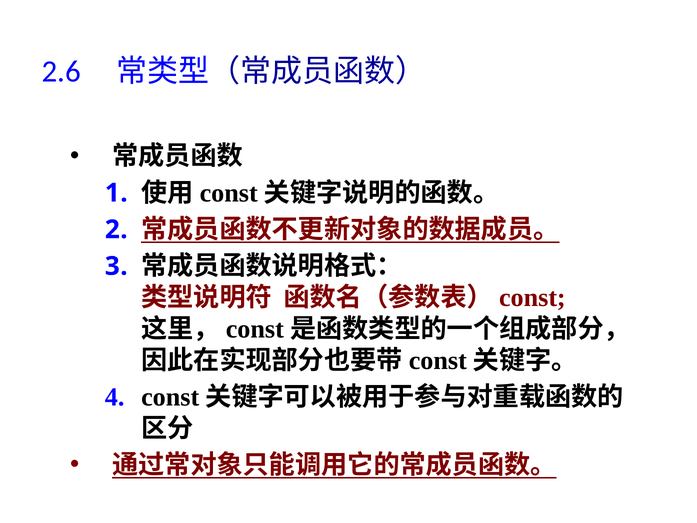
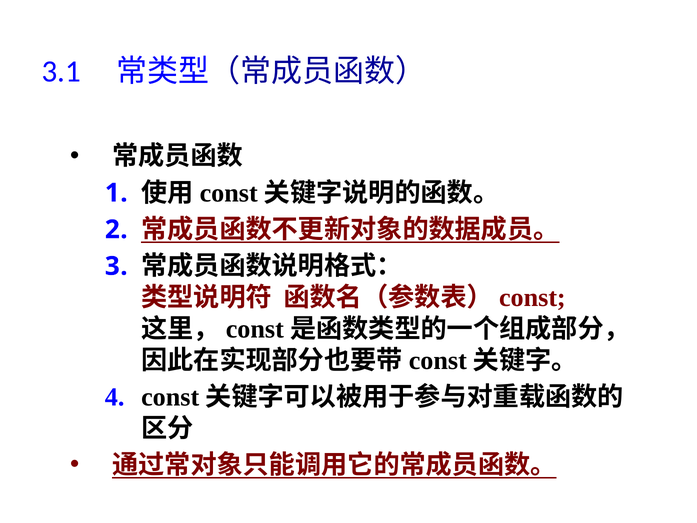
2.6: 2.6 -> 3.1
